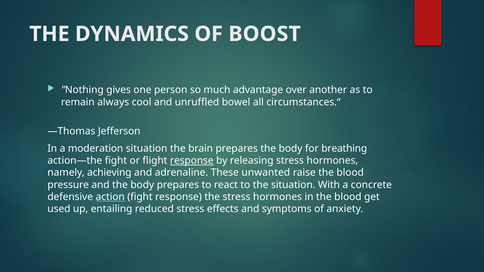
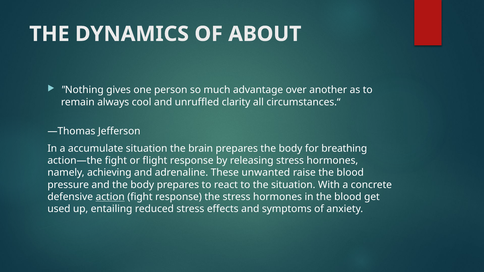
BOOST: BOOST -> ABOUT
bowel: bowel -> clarity
moderation: moderation -> accumulate
response at (192, 161) underline: present -> none
